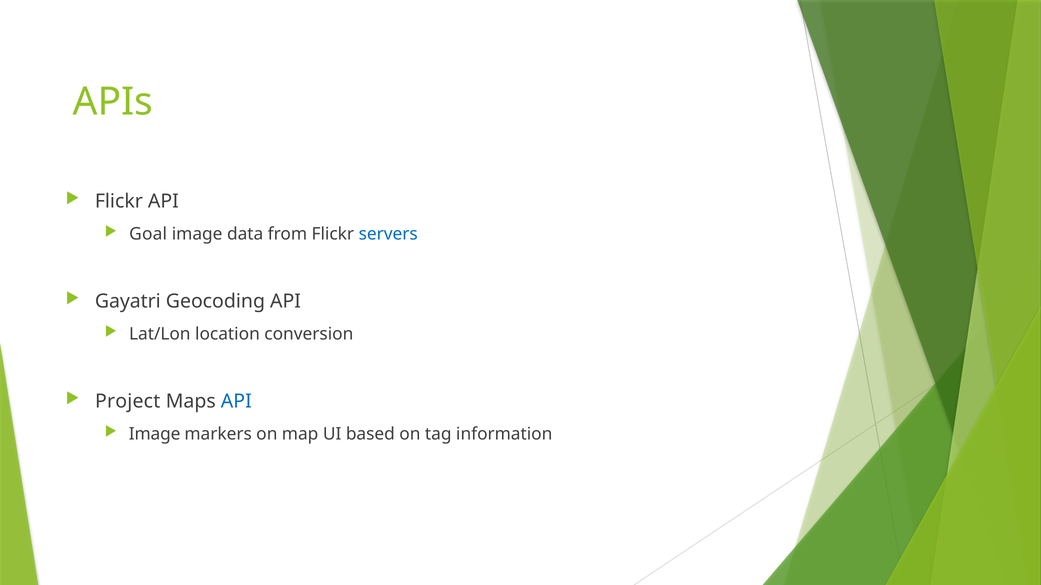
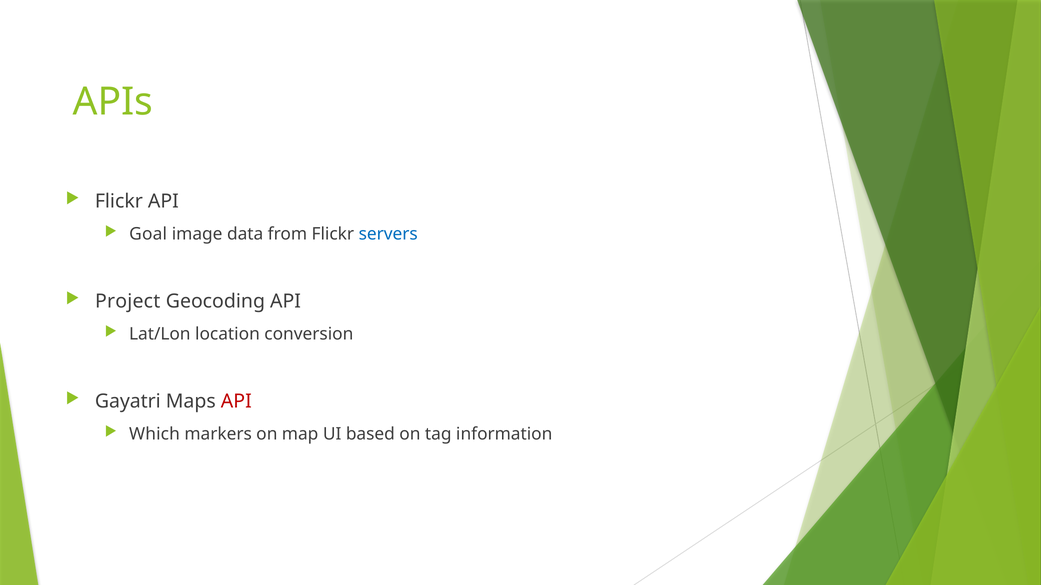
Gayatri: Gayatri -> Project
Project: Project -> Gayatri
API at (236, 402) colour: blue -> red
Image at (155, 435): Image -> Which
